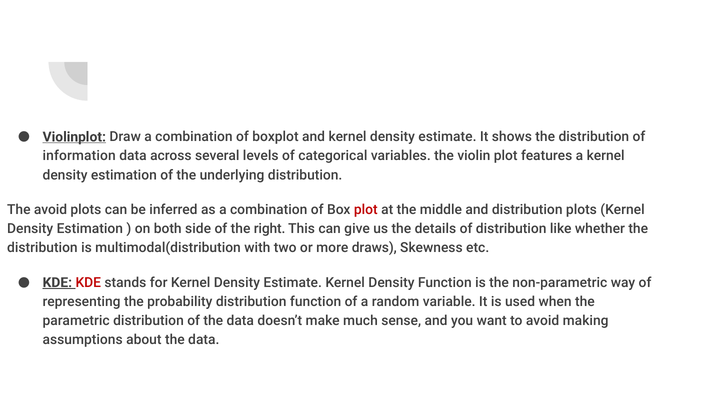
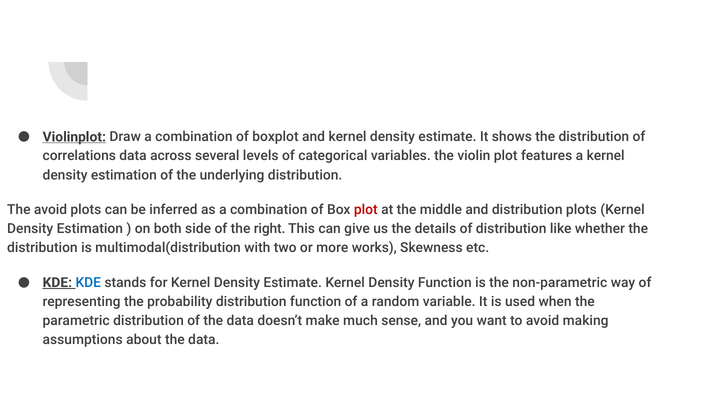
information: information -> correlations
draws: draws -> works
KDE at (88, 283) colour: red -> blue
